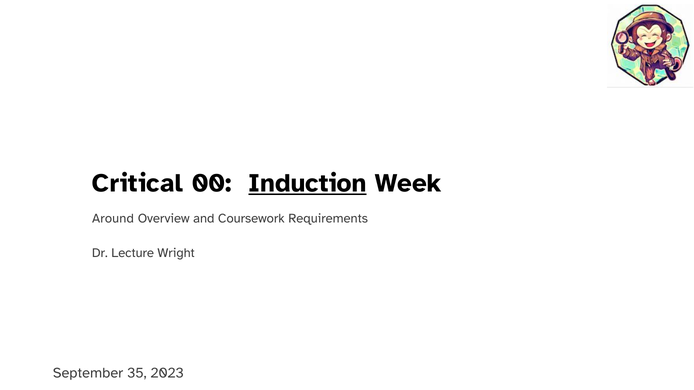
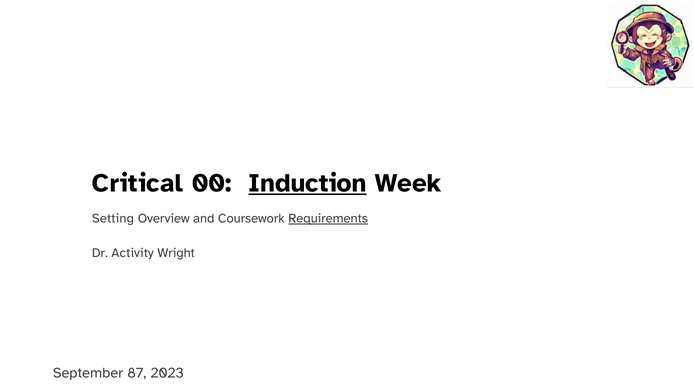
Around: Around -> Setting
Requirements underline: none -> present
Lecture: Lecture -> Activity
35: 35 -> 87
